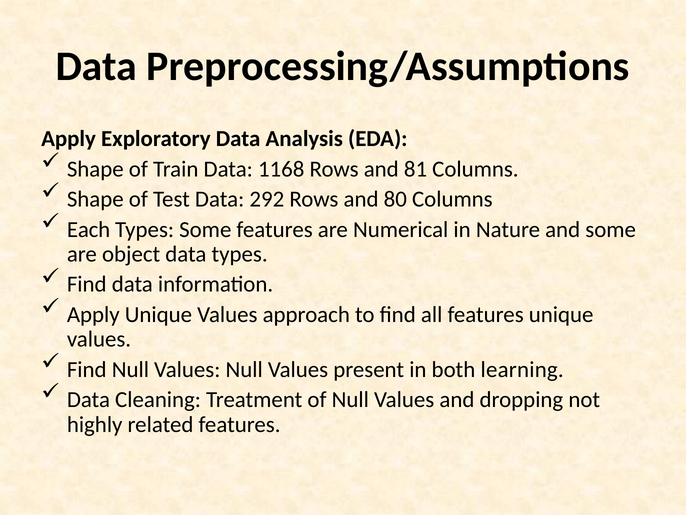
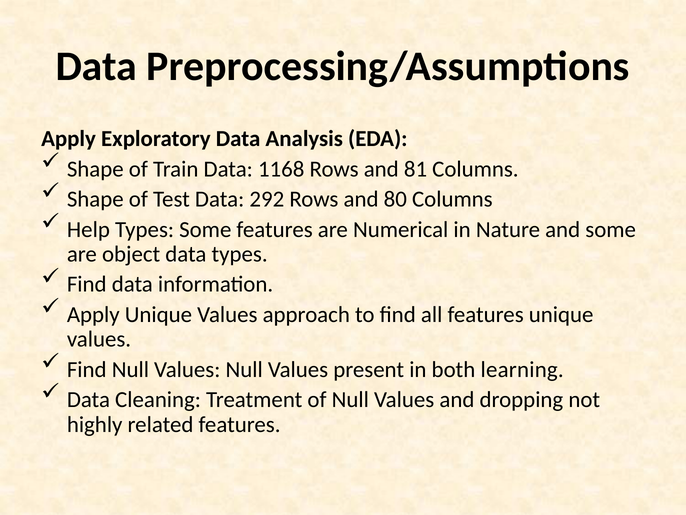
Each: Each -> Help
